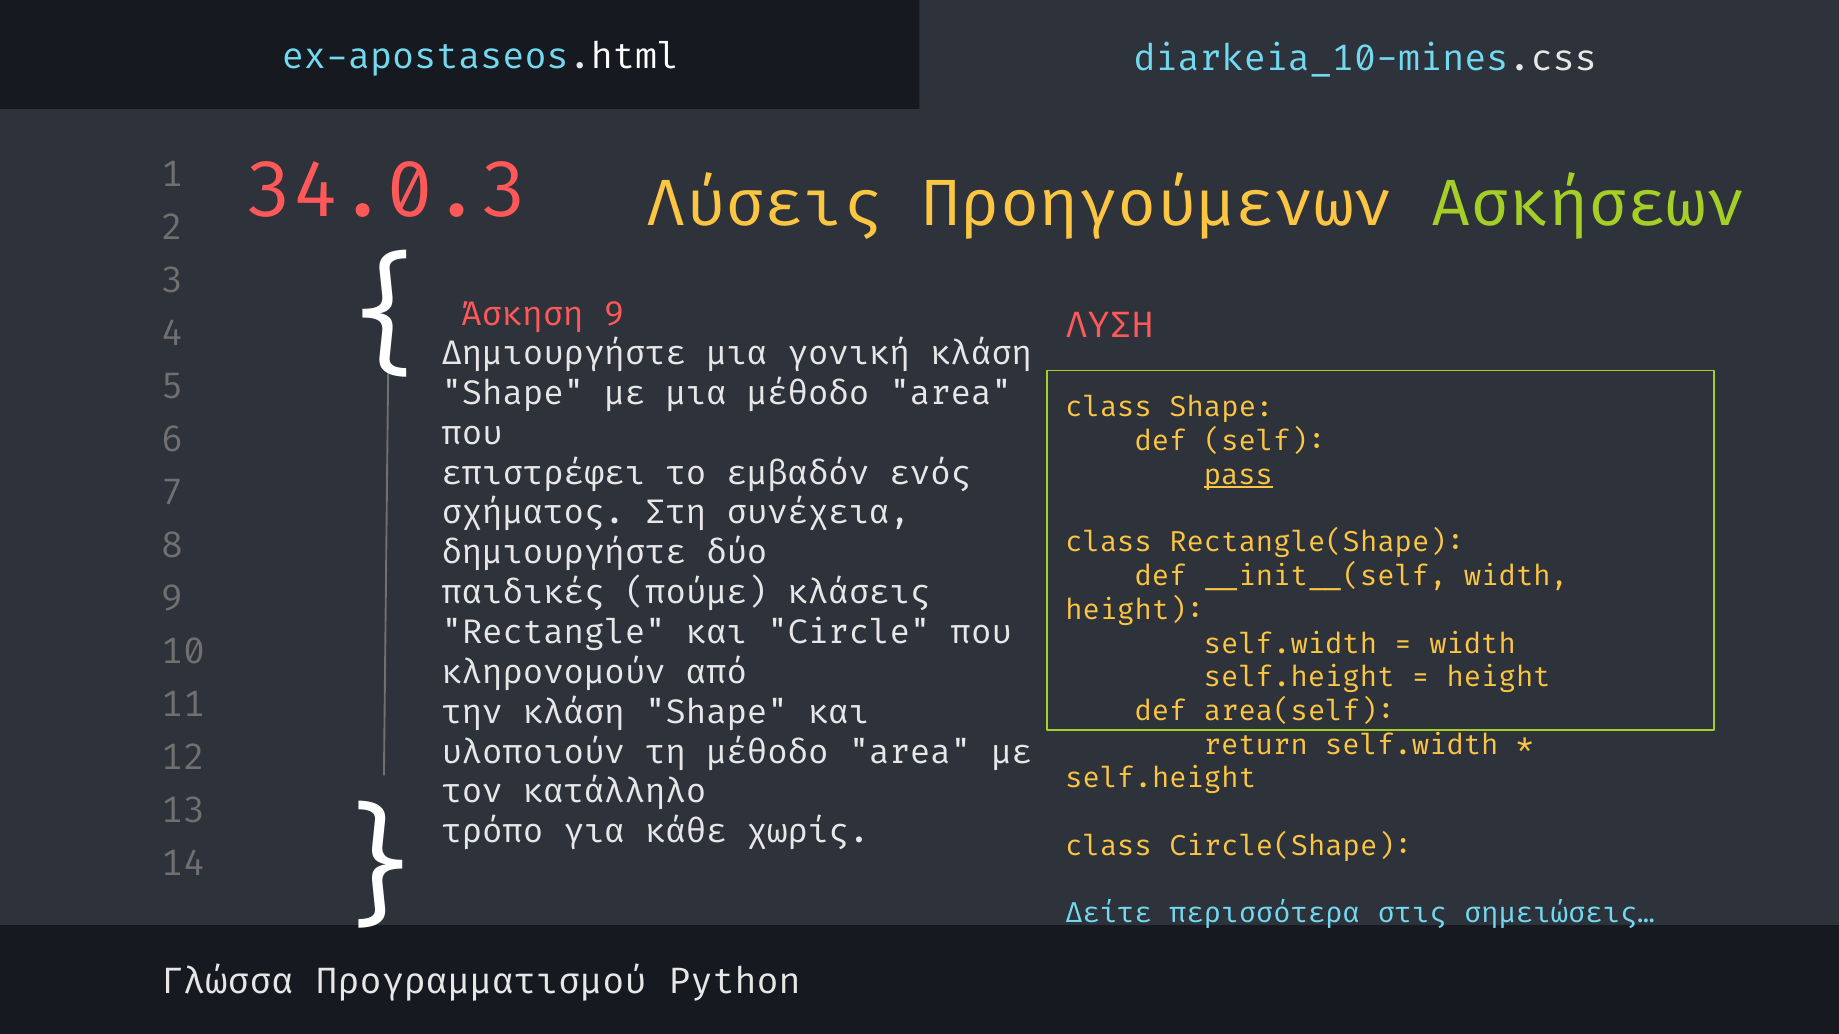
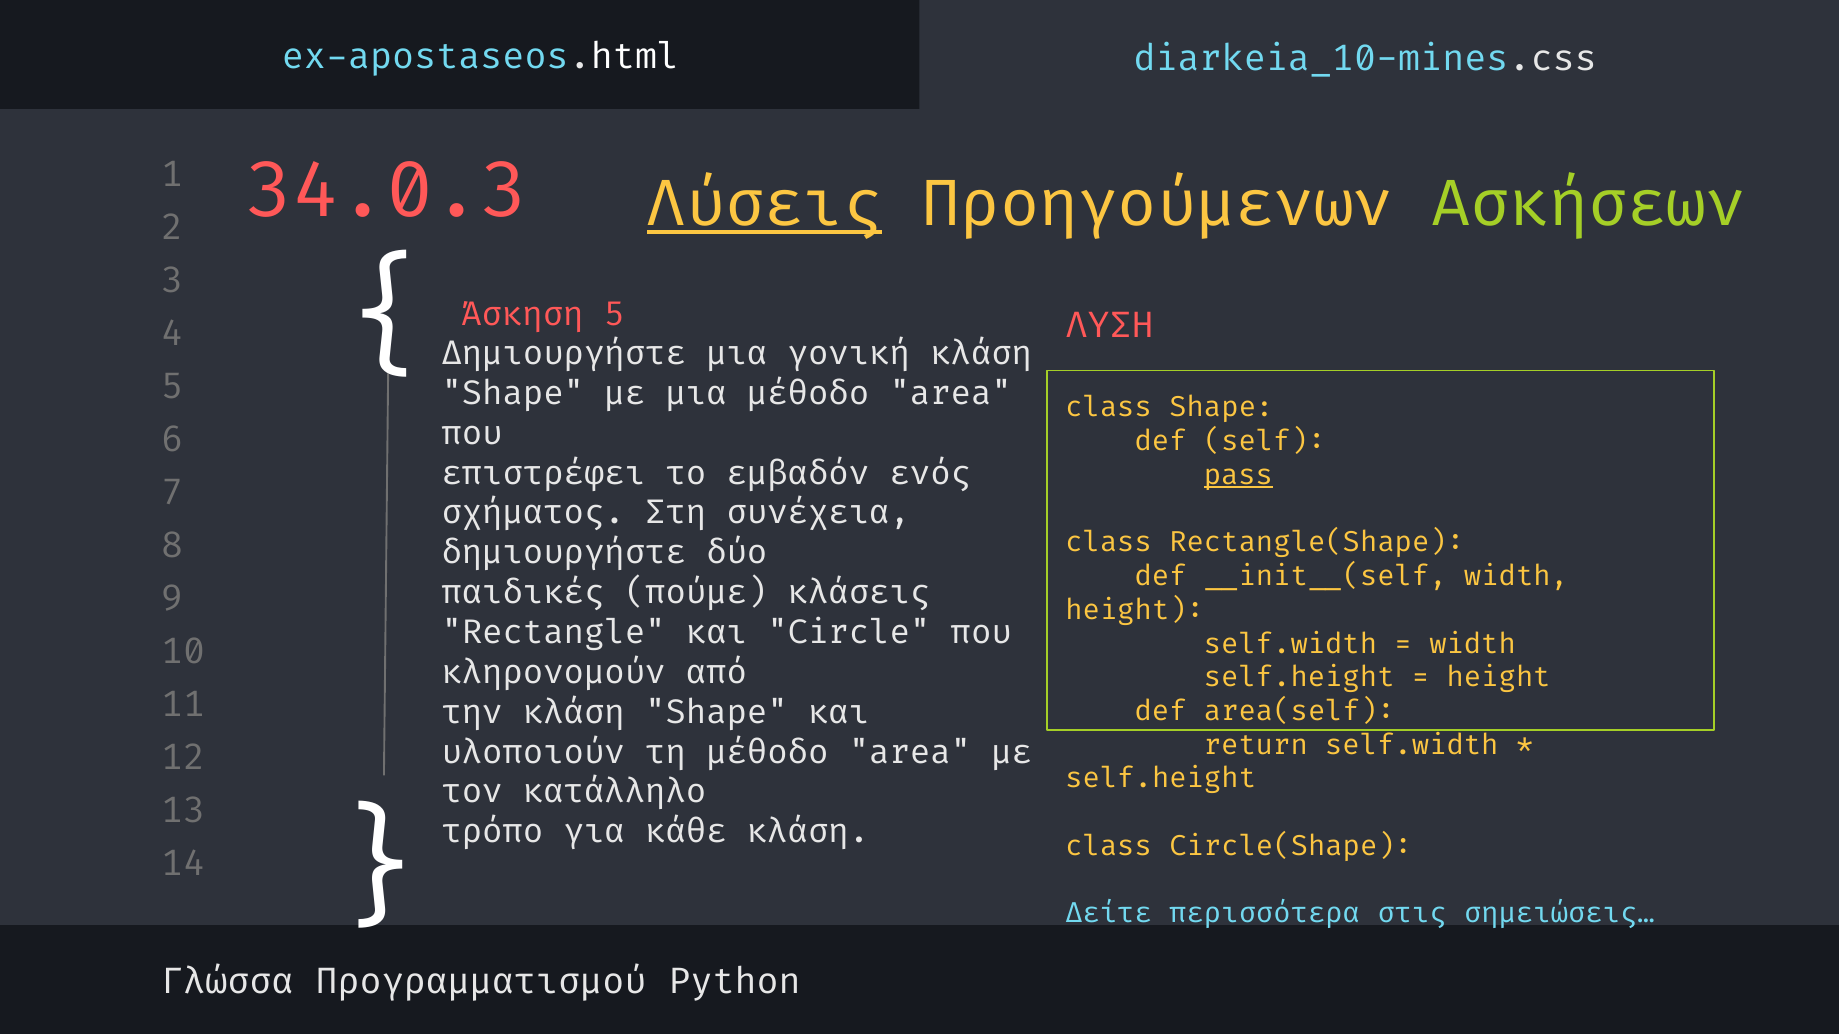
Λύσεις underline: none -> present
Άσκηση 9: 9 -> 5
κάθε χωρίς: χωρίς -> κλάση
